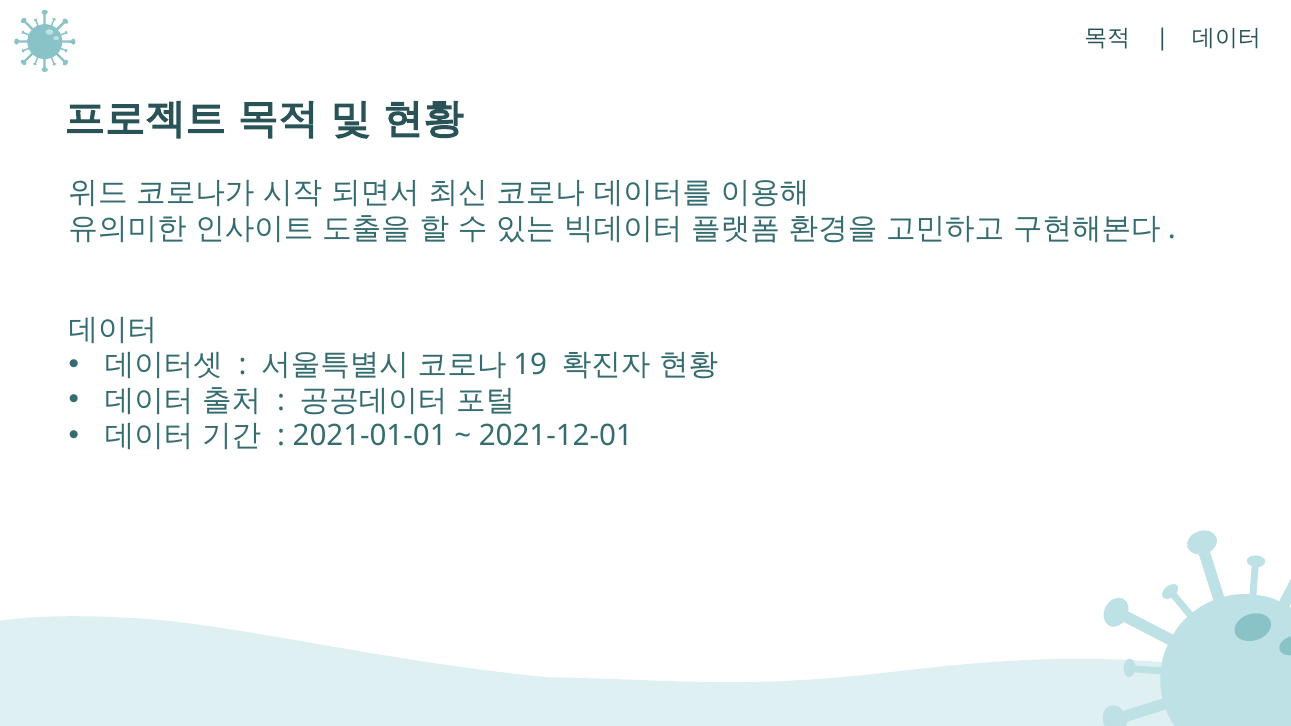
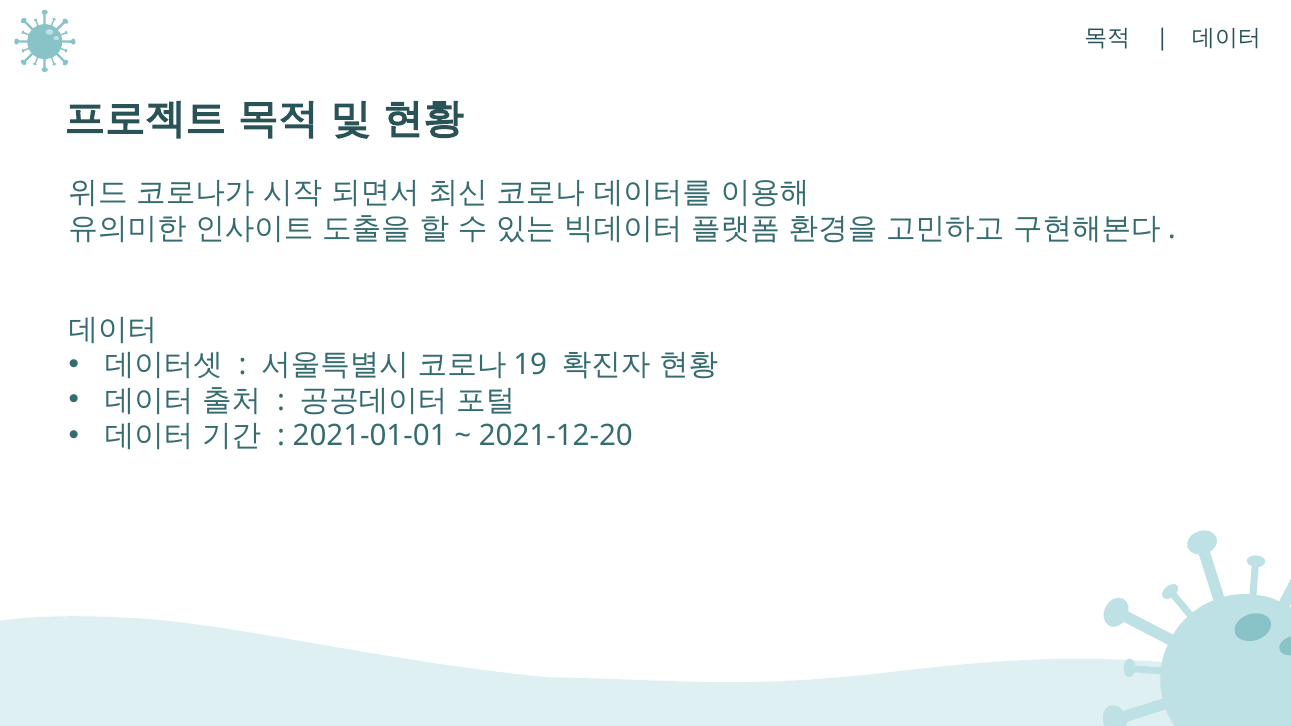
2021-12-01: 2021-12-01 -> 2021-12-20
